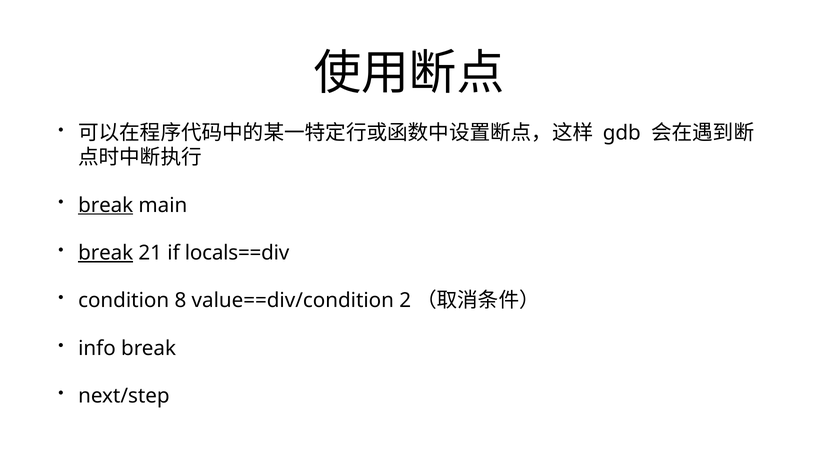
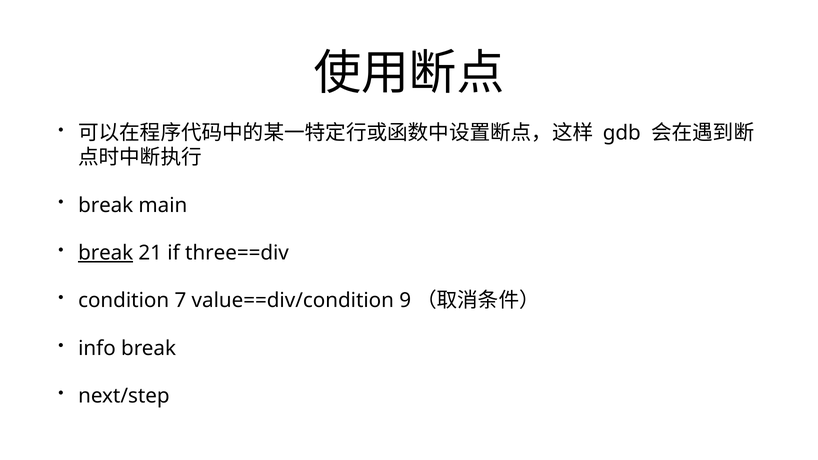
break at (106, 205) underline: present -> none
locals==div: locals==div -> three==div
8: 8 -> 7
2: 2 -> 9
